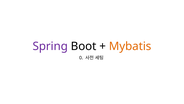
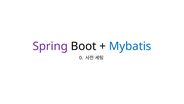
Mybatis colour: orange -> blue
